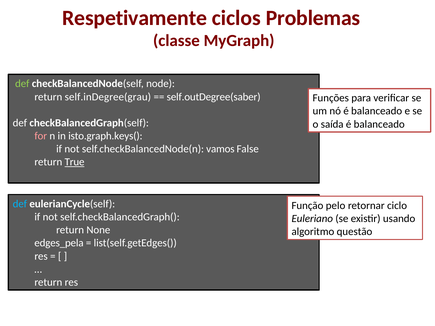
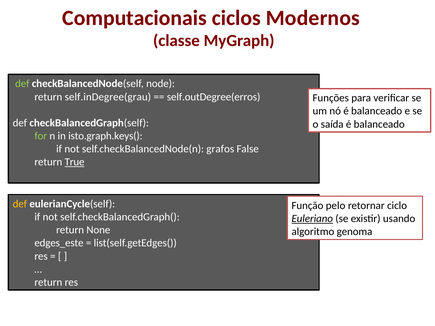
Respetivamente: Respetivamente -> Computacionais
Problemas: Problemas -> Modernos
self.outDegree(saber: self.outDegree(saber -> self.outDegree(erros
for colour: pink -> light green
vamos: vamos -> grafos
def at (20, 204) colour: light blue -> yellow
Euleriano underline: none -> present
questão: questão -> genoma
edges_pela: edges_pela -> edges_este
